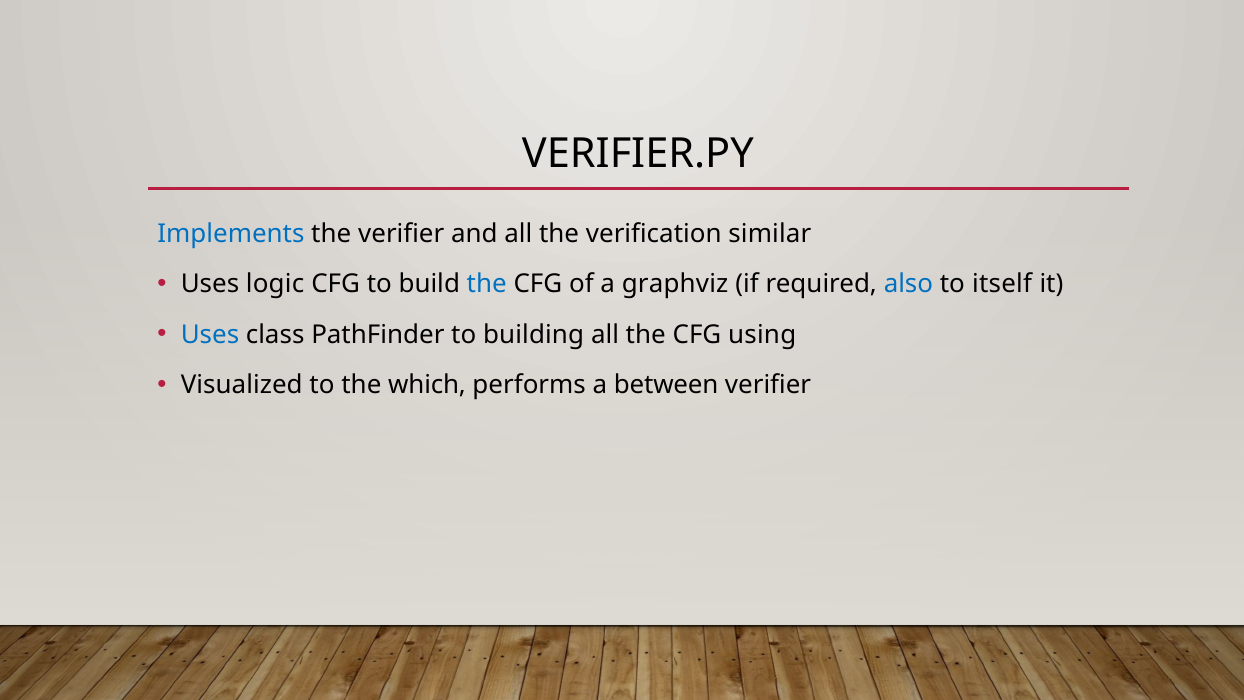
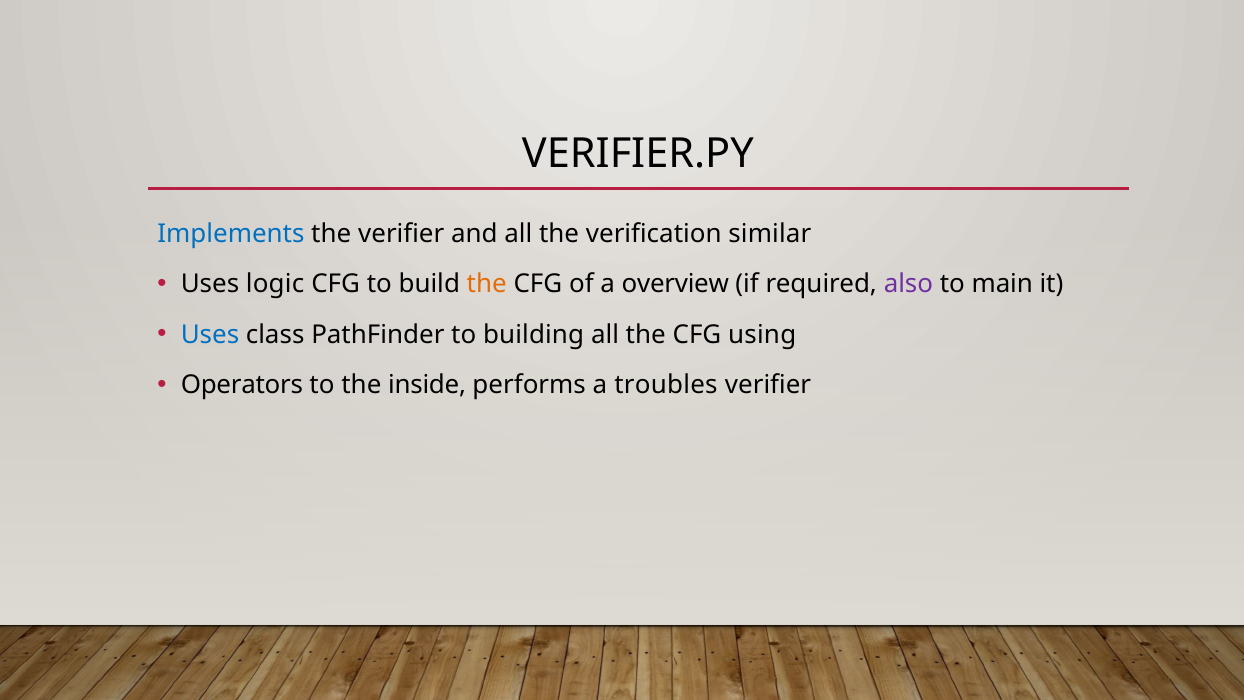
the at (487, 284) colour: blue -> orange
graphviz: graphviz -> overview
also colour: blue -> purple
itself: itself -> main
Visualized: Visualized -> Operators
which: which -> inside
between: between -> troubles
